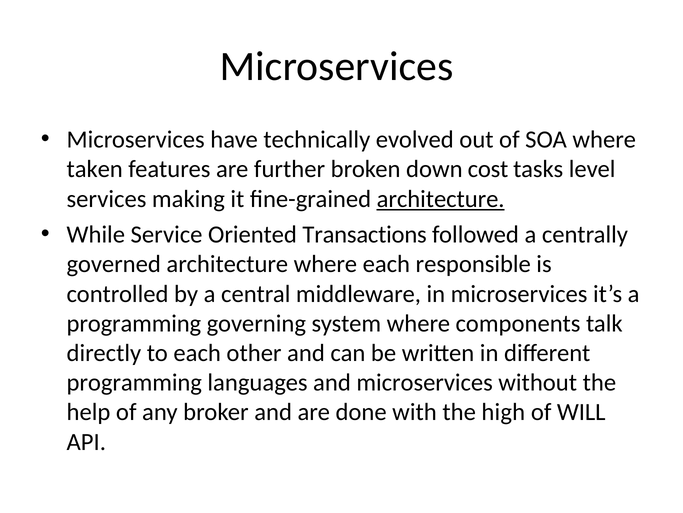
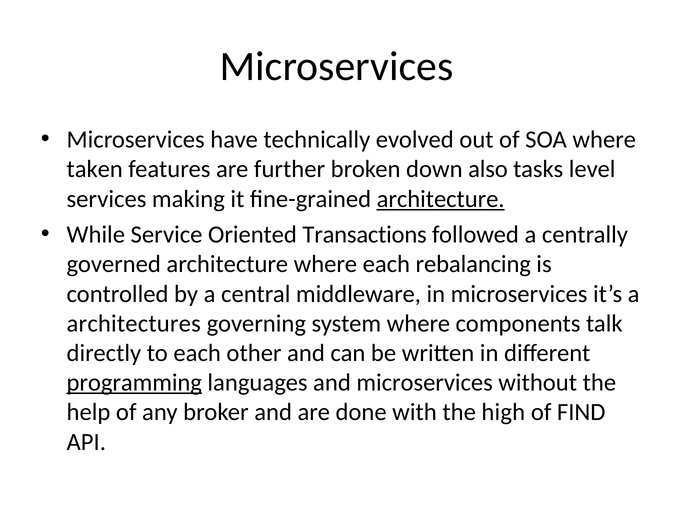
cost: cost -> also
responsible: responsible -> rebalancing
programming at (134, 323): programming -> architectures
programming at (134, 382) underline: none -> present
WILL: WILL -> FIND
